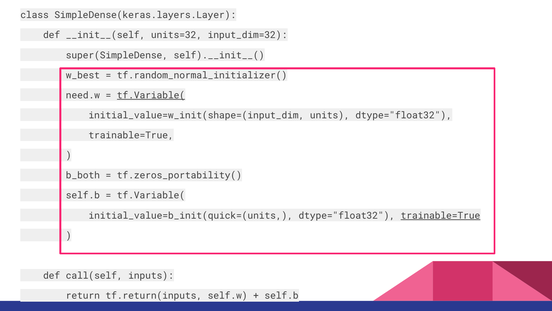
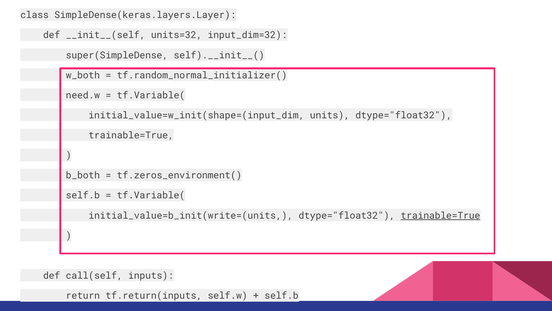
w_best: w_best -> w_both
tf.Variable( at (151, 95) underline: present -> none
tf.zeros_portability(: tf.zeros_portability( -> tf.zeros_environment(
initial_value=b_init(quick=(units: initial_value=b_init(quick=(units -> initial_value=b_init(write=(units
